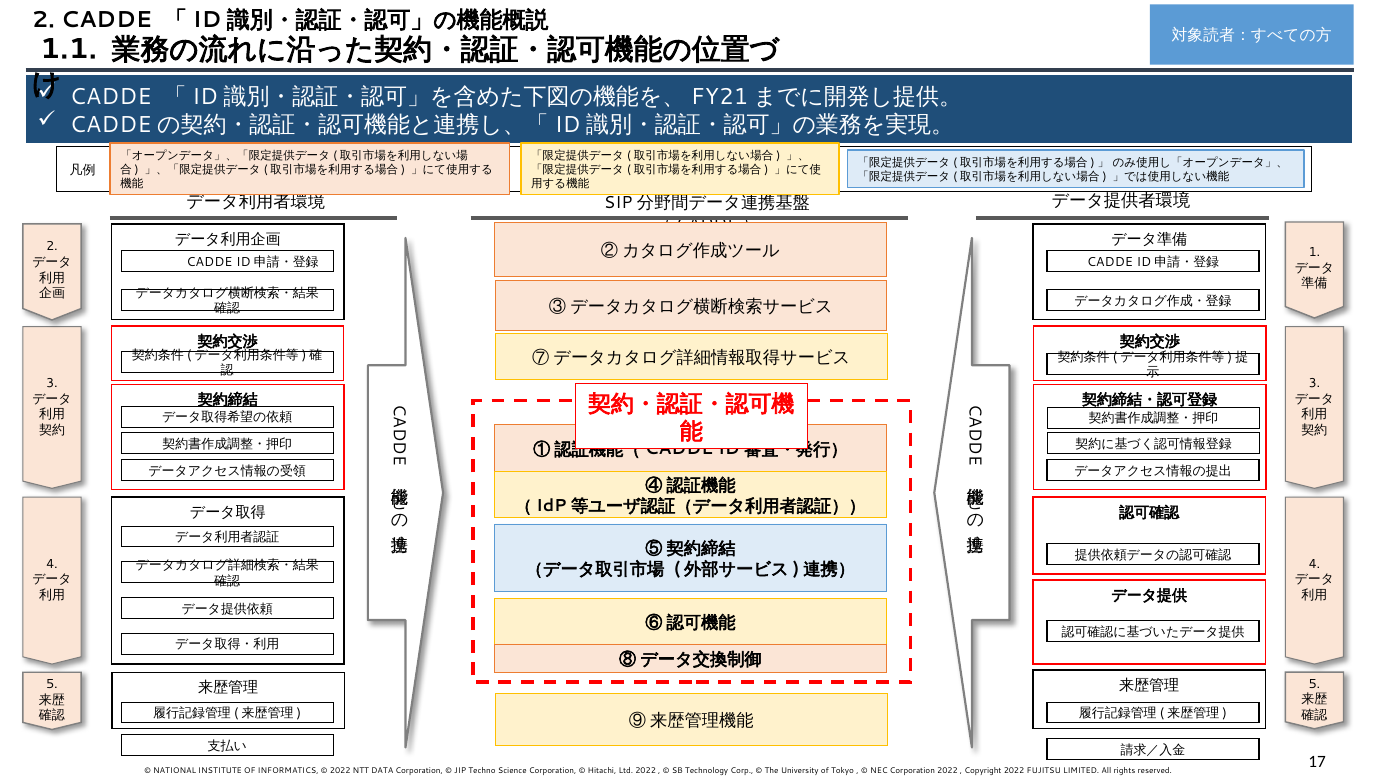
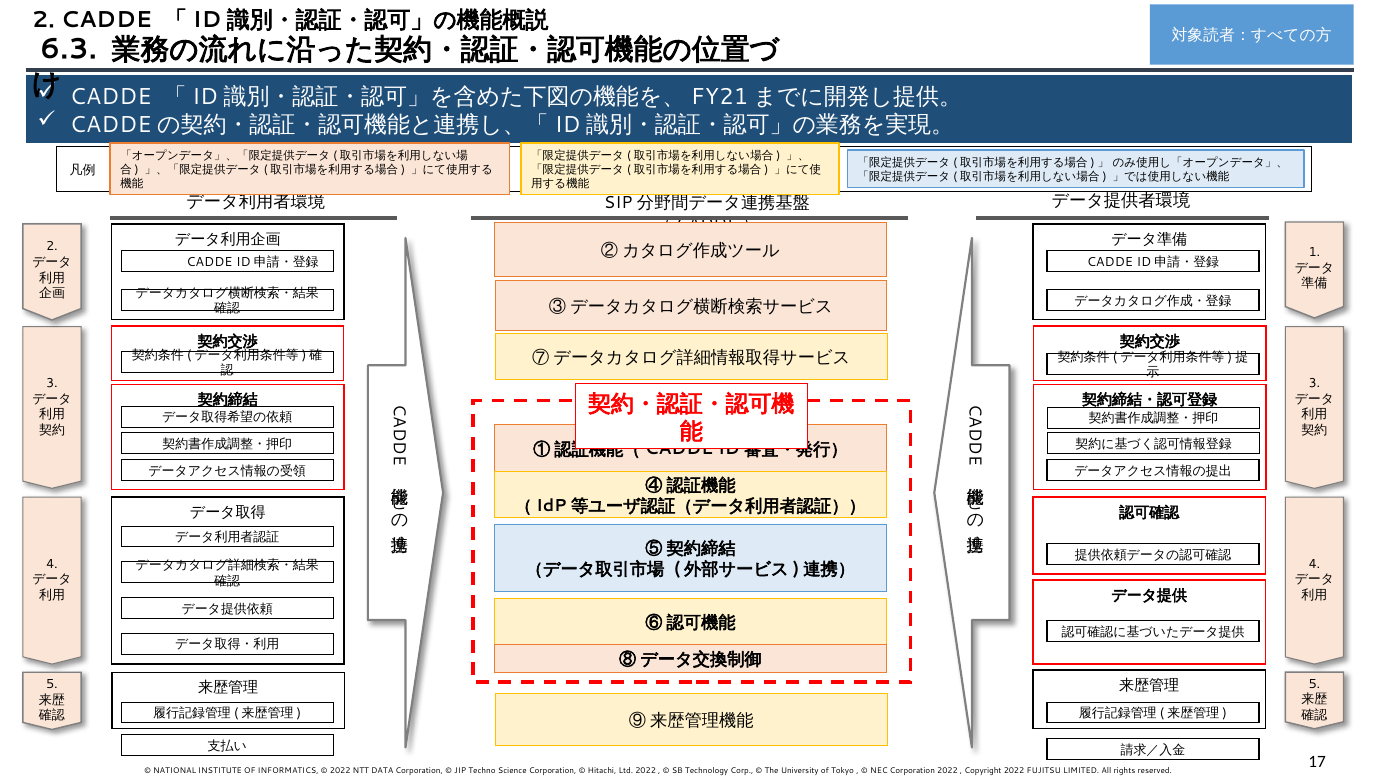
1.1: 1.1 -> 6.3
